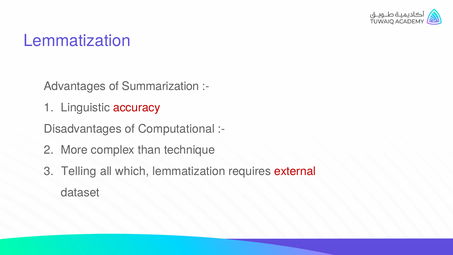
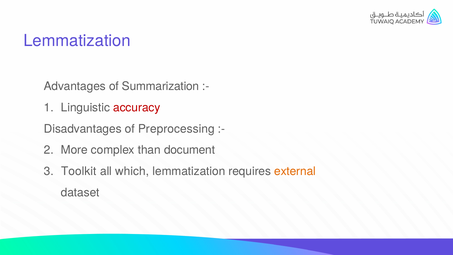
Computational: Computational -> Preprocessing
technique: technique -> document
Telling: Telling -> Toolkit
external colour: red -> orange
